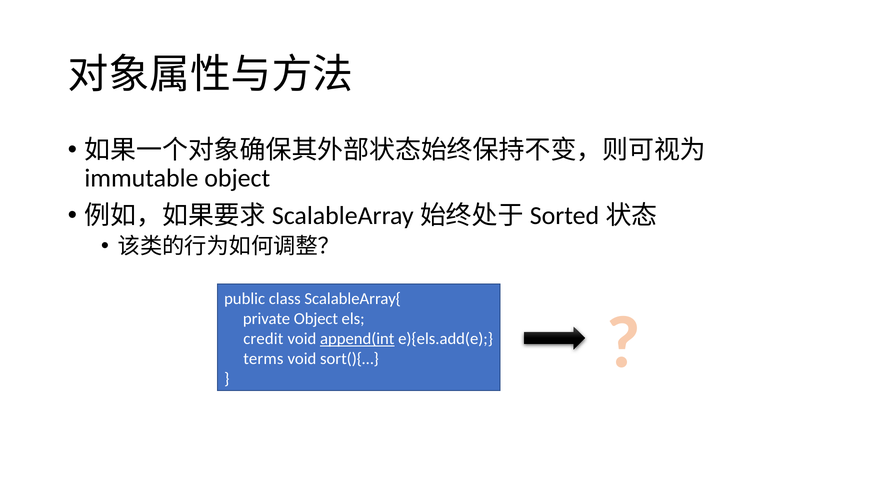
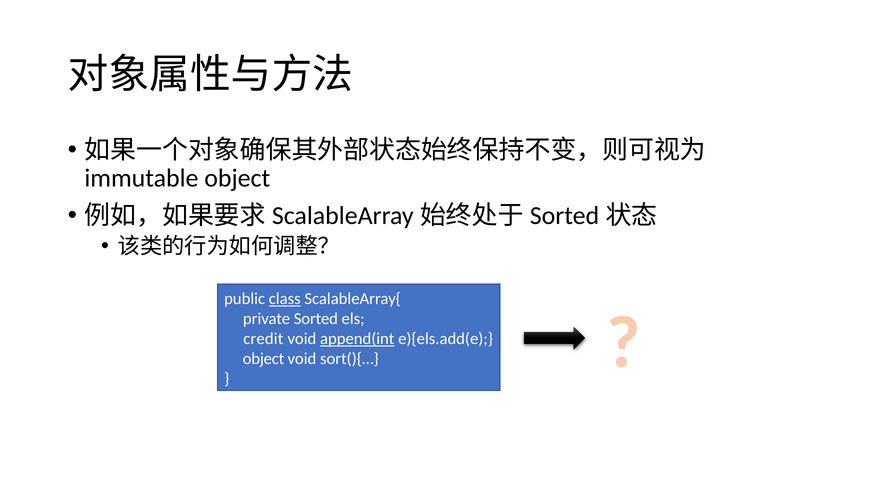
class underline: none -> present
private Object: Object -> Sorted
terms at (263, 359): terms -> object
